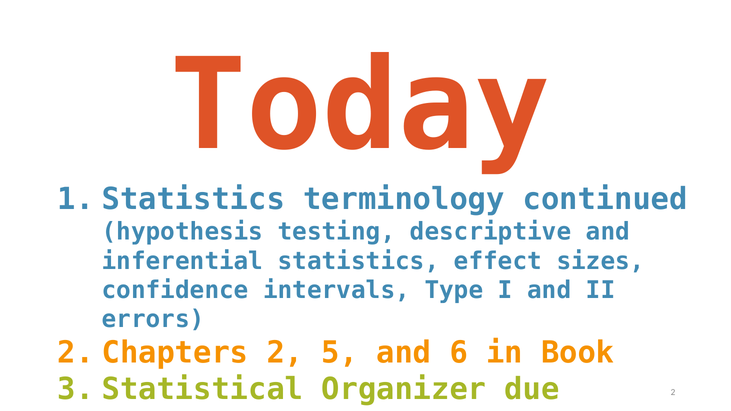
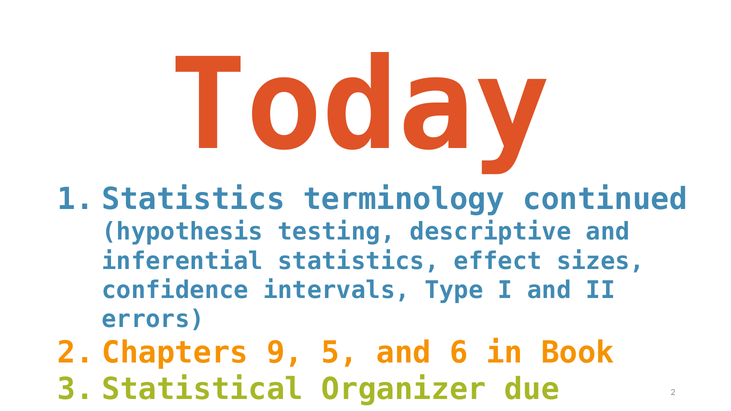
Chapters 2: 2 -> 9
